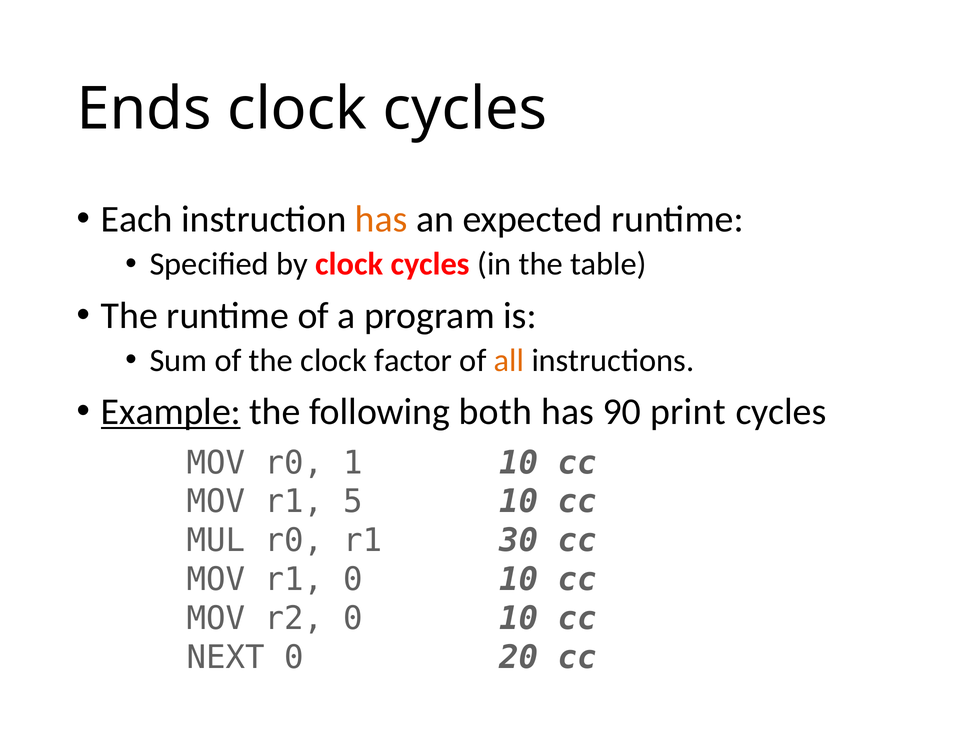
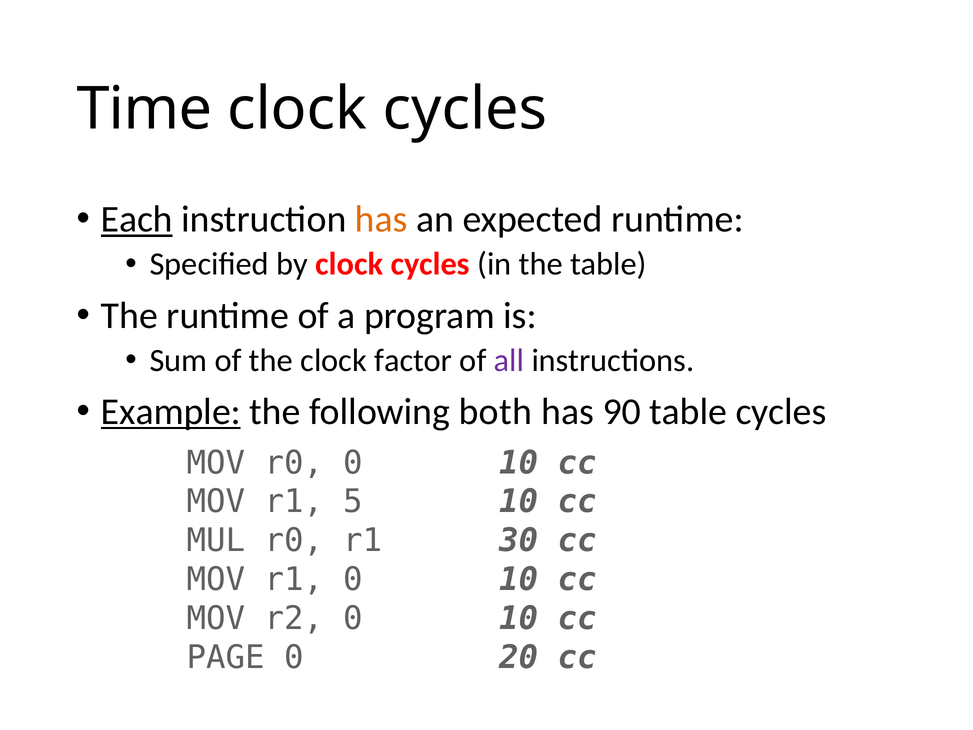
Ends: Ends -> Time
Each underline: none -> present
all colour: orange -> purple
90 print: print -> table
r0 1: 1 -> 0
NEXT: NEXT -> PAGE
